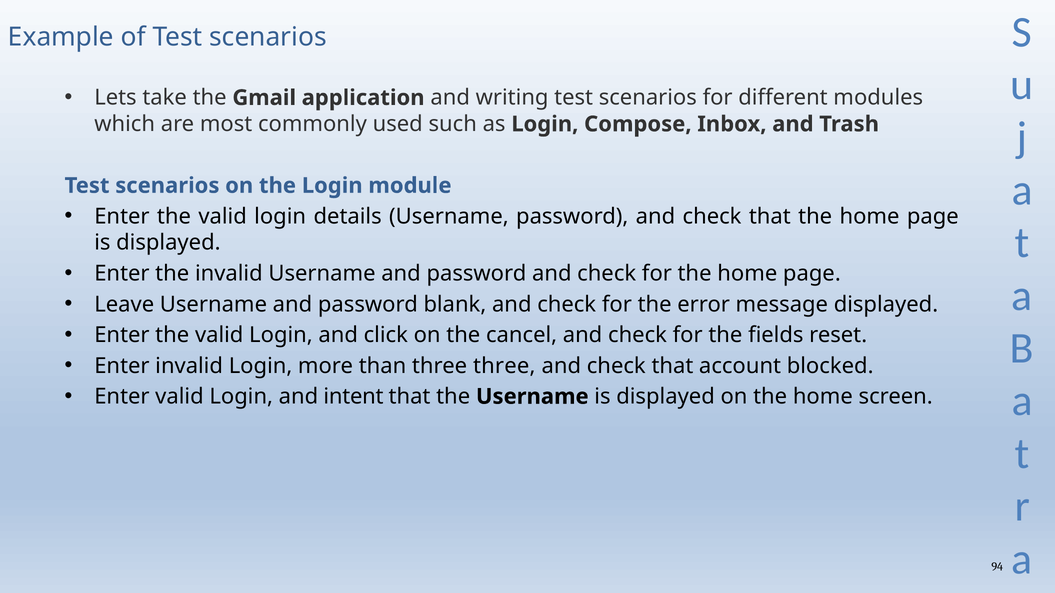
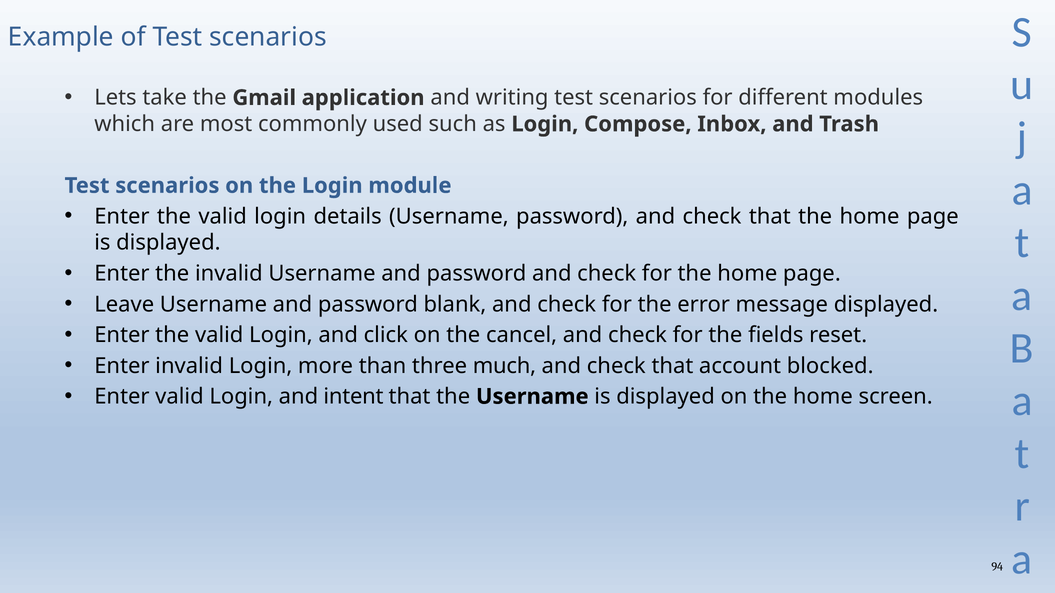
three three: three -> much
